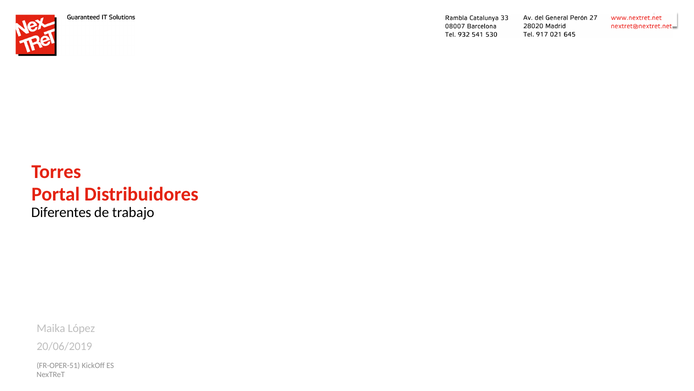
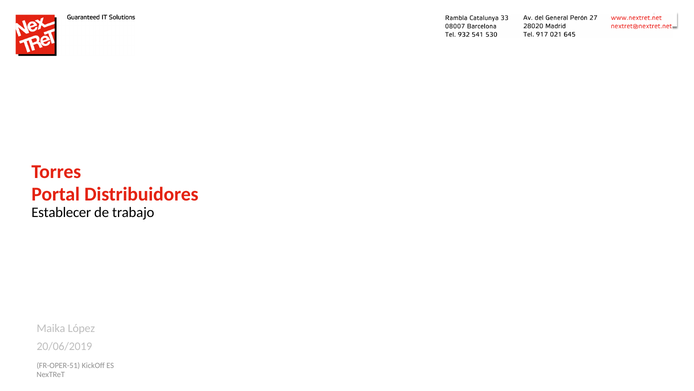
Diferentes: Diferentes -> Establecer
